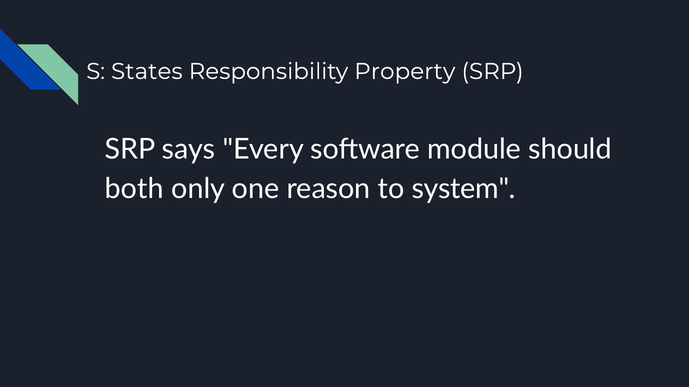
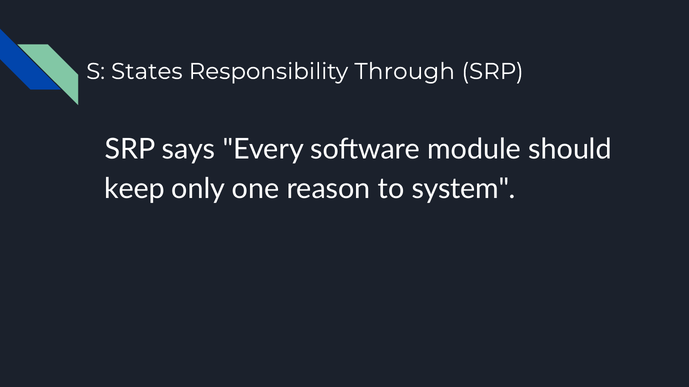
Property: Property -> Through
both: both -> keep
